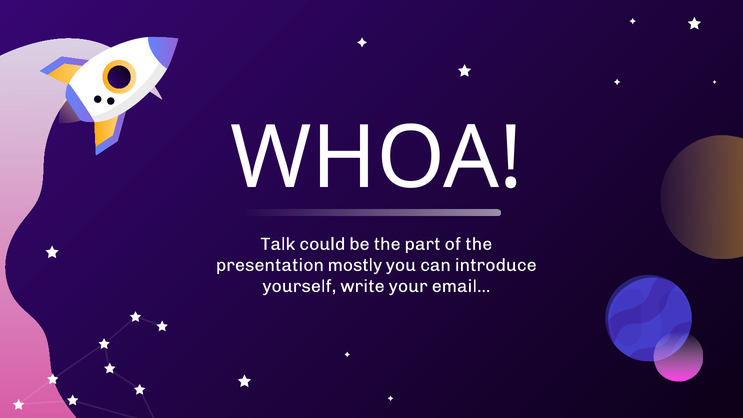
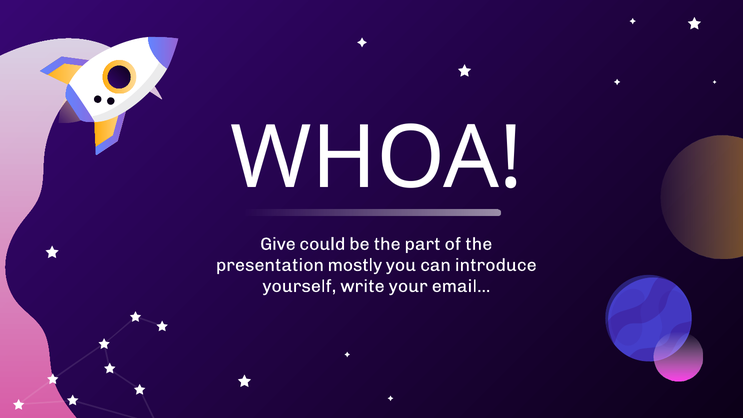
Talk: Talk -> Give
